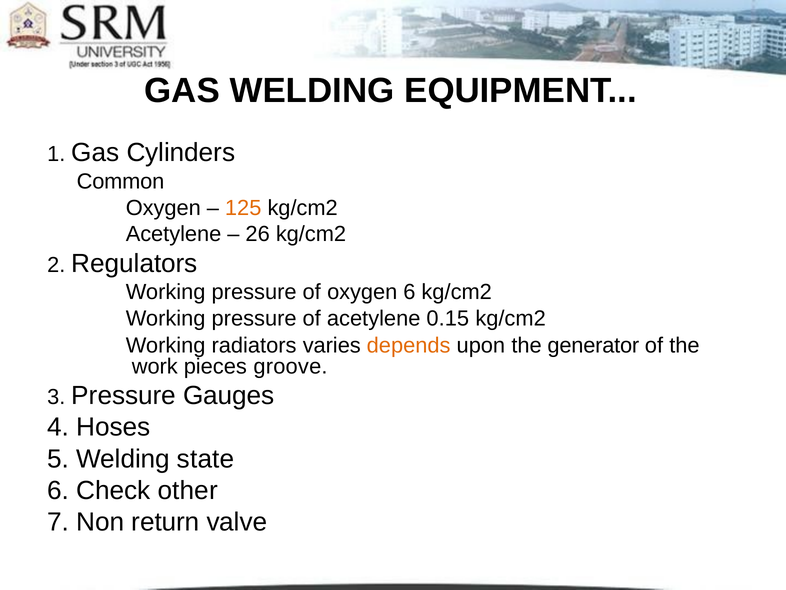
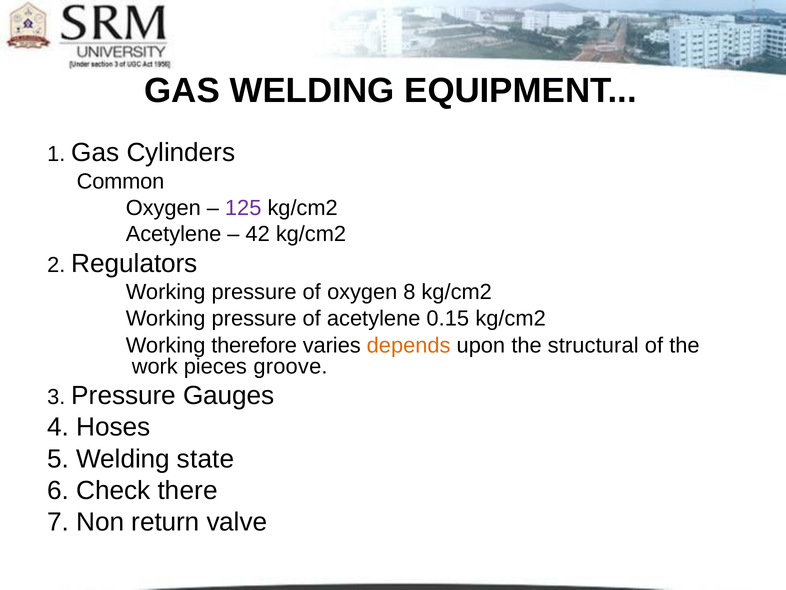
125 colour: orange -> purple
26: 26 -> 42
oxygen 6: 6 -> 8
radiators: radiators -> therefore
generator: generator -> structural
other: other -> there
